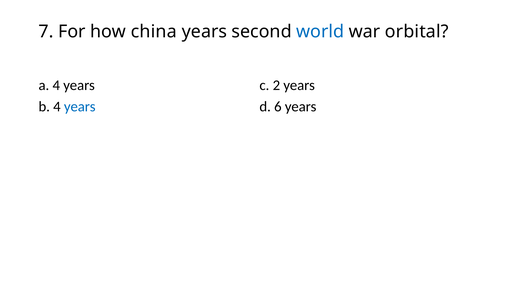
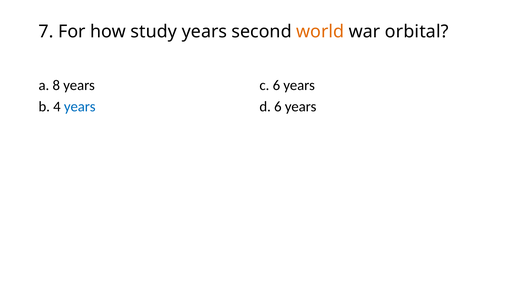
china: china -> study
world colour: blue -> orange
a 4: 4 -> 8
c 2: 2 -> 6
